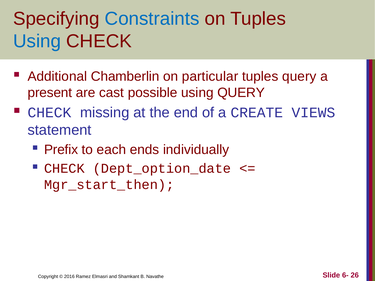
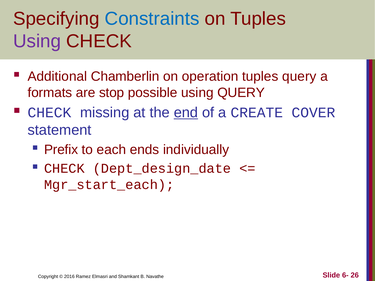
Using at (37, 41) colour: blue -> purple
particular: particular -> operation
present: present -> formats
cast: cast -> stop
end underline: none -> present
VIEWS: VIEWS -> COVER
Dept_option_date: Dept_option_date -> Dept_design_date
Mgr_start_then: Mgr_start_then -> Mgr_start_each
